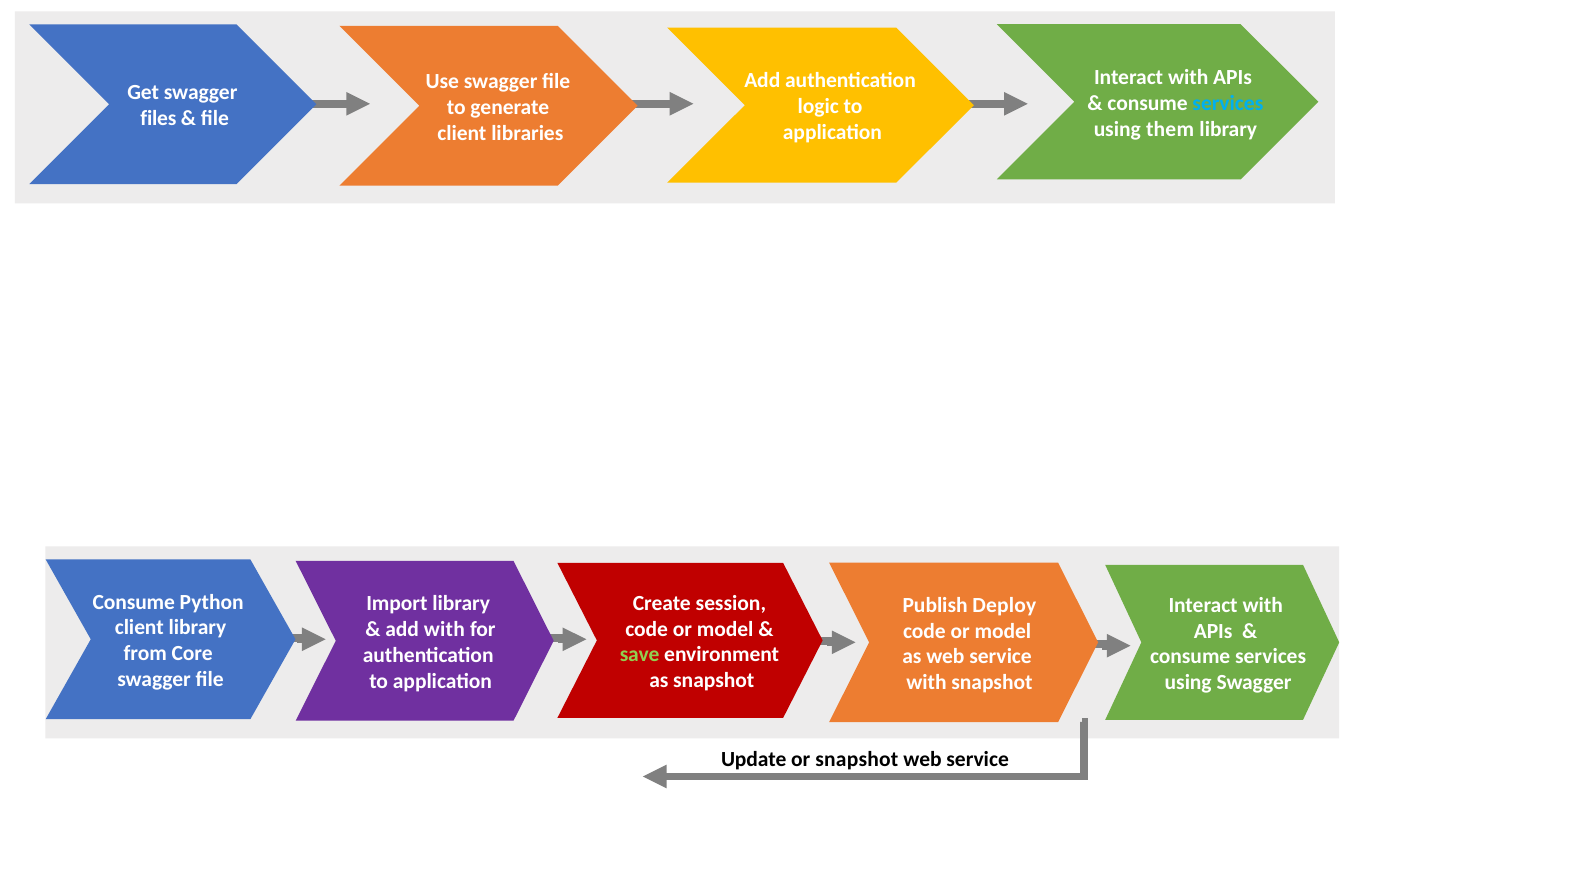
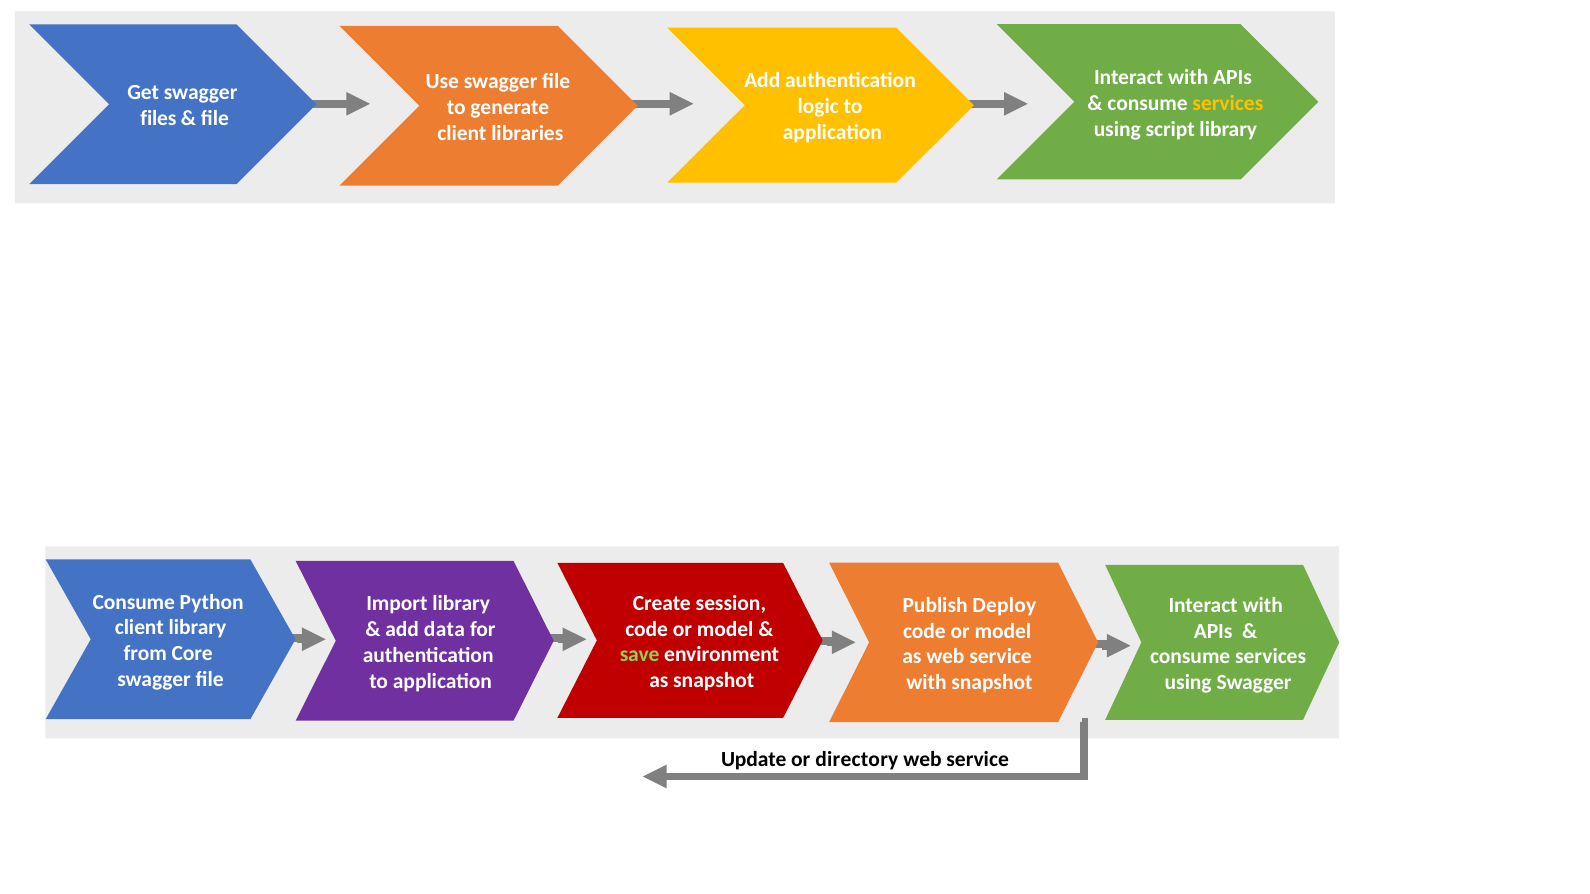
services at (1228, 103) colour: light blue -> yellow
them: them -> script
add with: with -> data
or snapshot: snapshot -> directory
